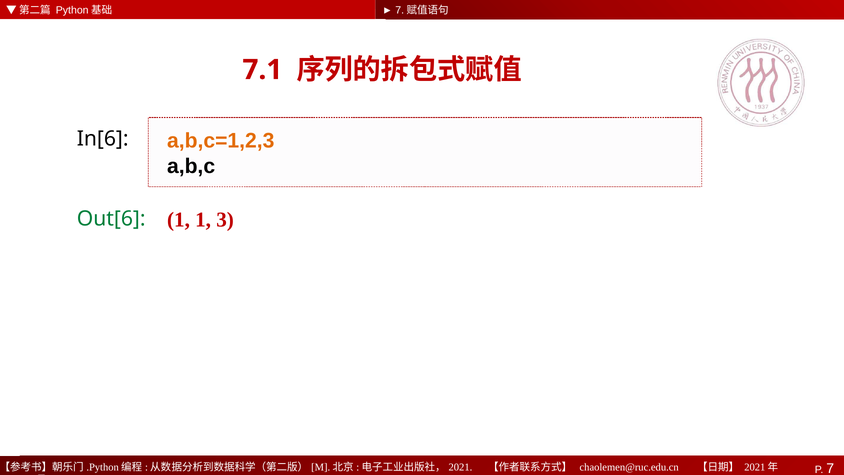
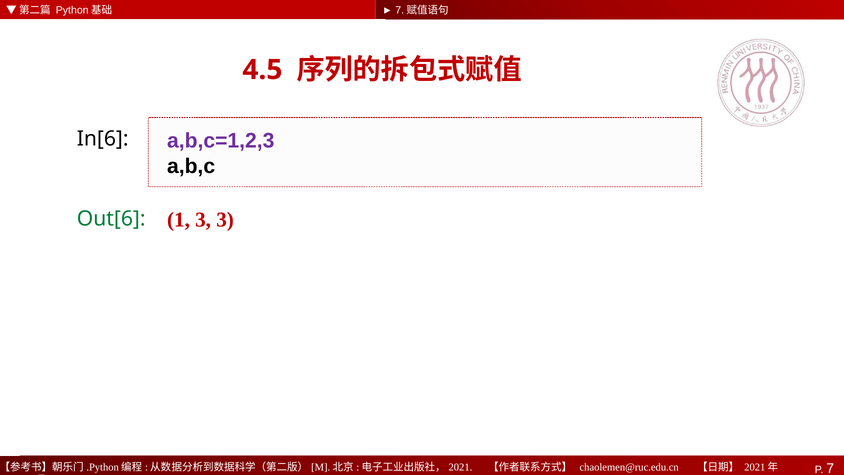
7.1: 7.1 -> 4.5
a,b,c=1,2,3 colour: orange -> purple
1 1: 1 -> 3
